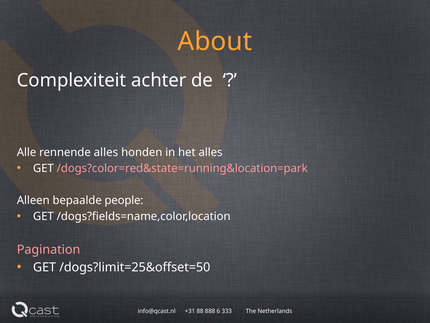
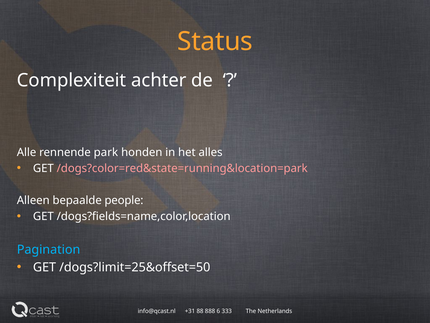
About: About -> Status
rennende alles: alles -> park
Pagination colour: pink -> light blue
